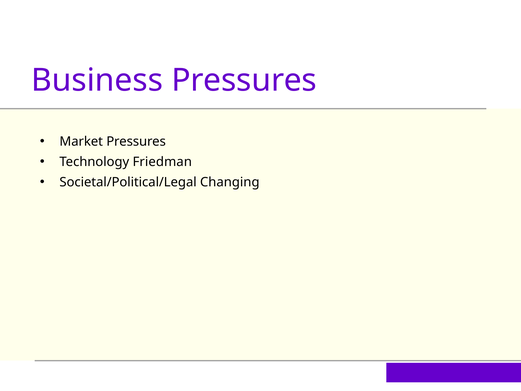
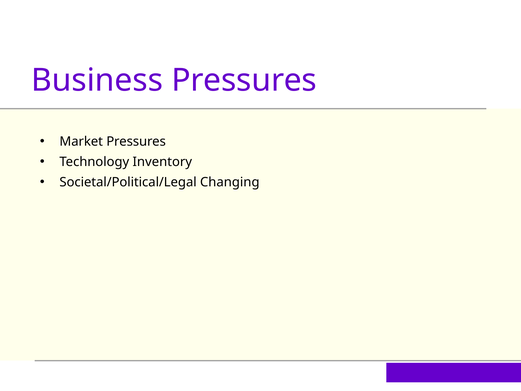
Friedman: Friedman -> Inventory
